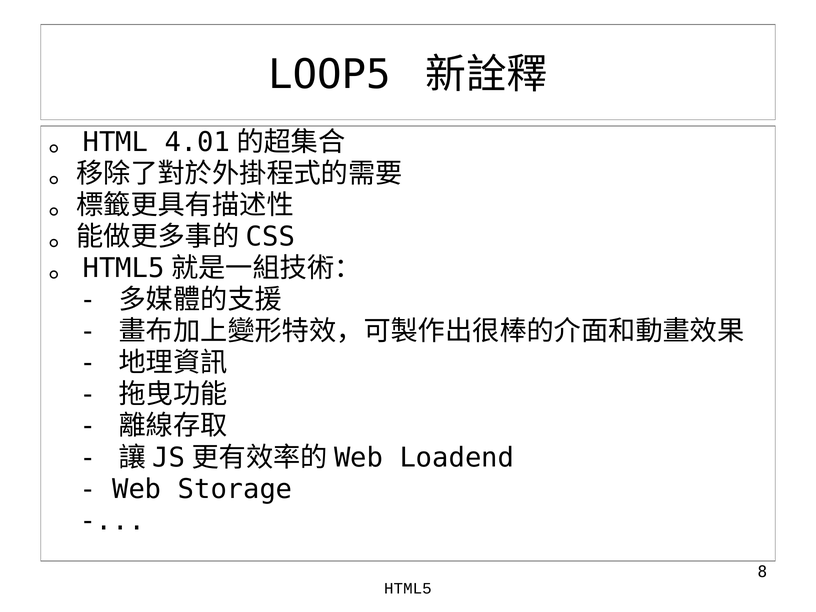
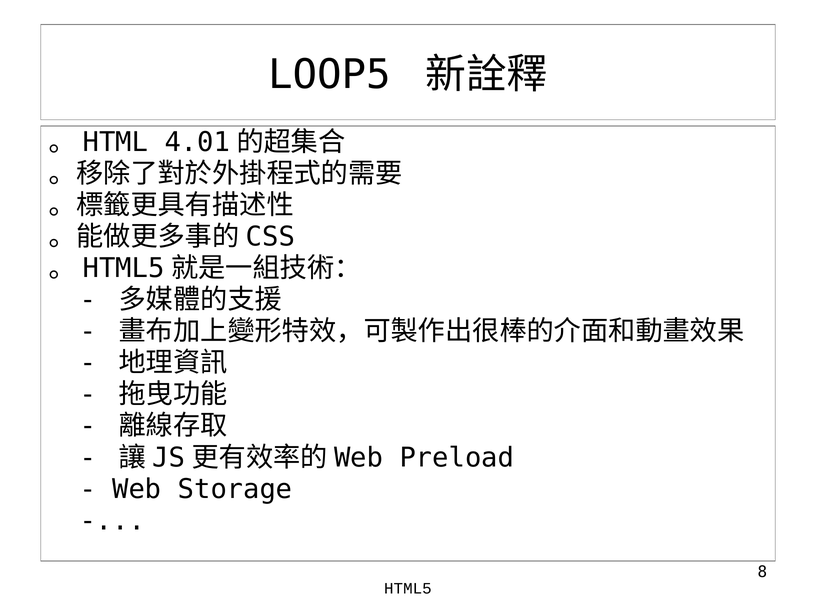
Loadend: Loadend -> Preload
